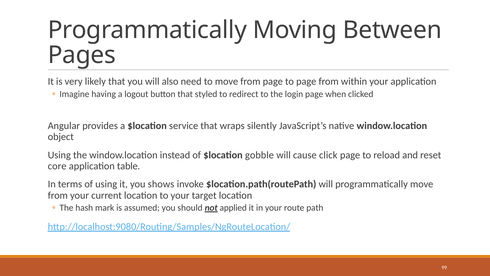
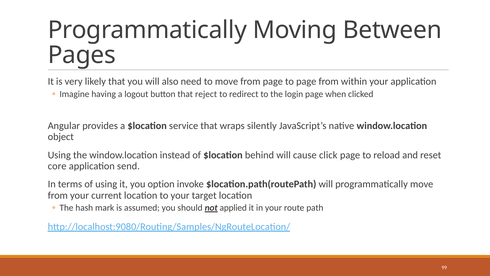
styled: styled -> reject
gobble: gobble -> behind
table: table -> send
shows: shows -> option
